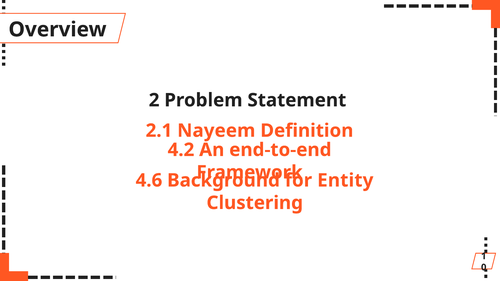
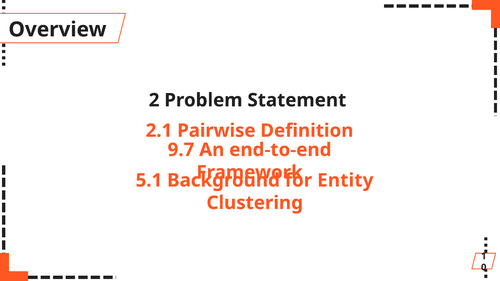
Nayeem: Nayeem -> Pairwise
4.2: 4.2 -> 9.7
4.6: 4.6 -> 5.1
